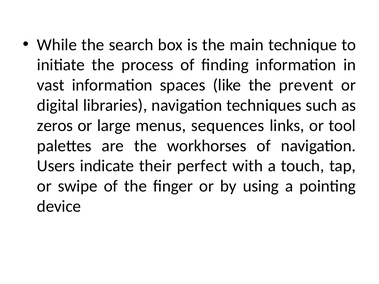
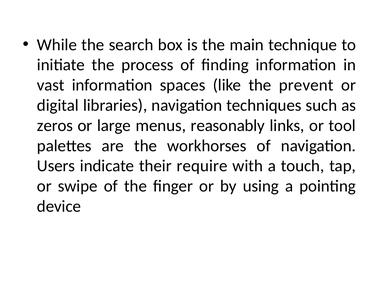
sequences: sequences -> reasonably
perfect: perfect -> require
